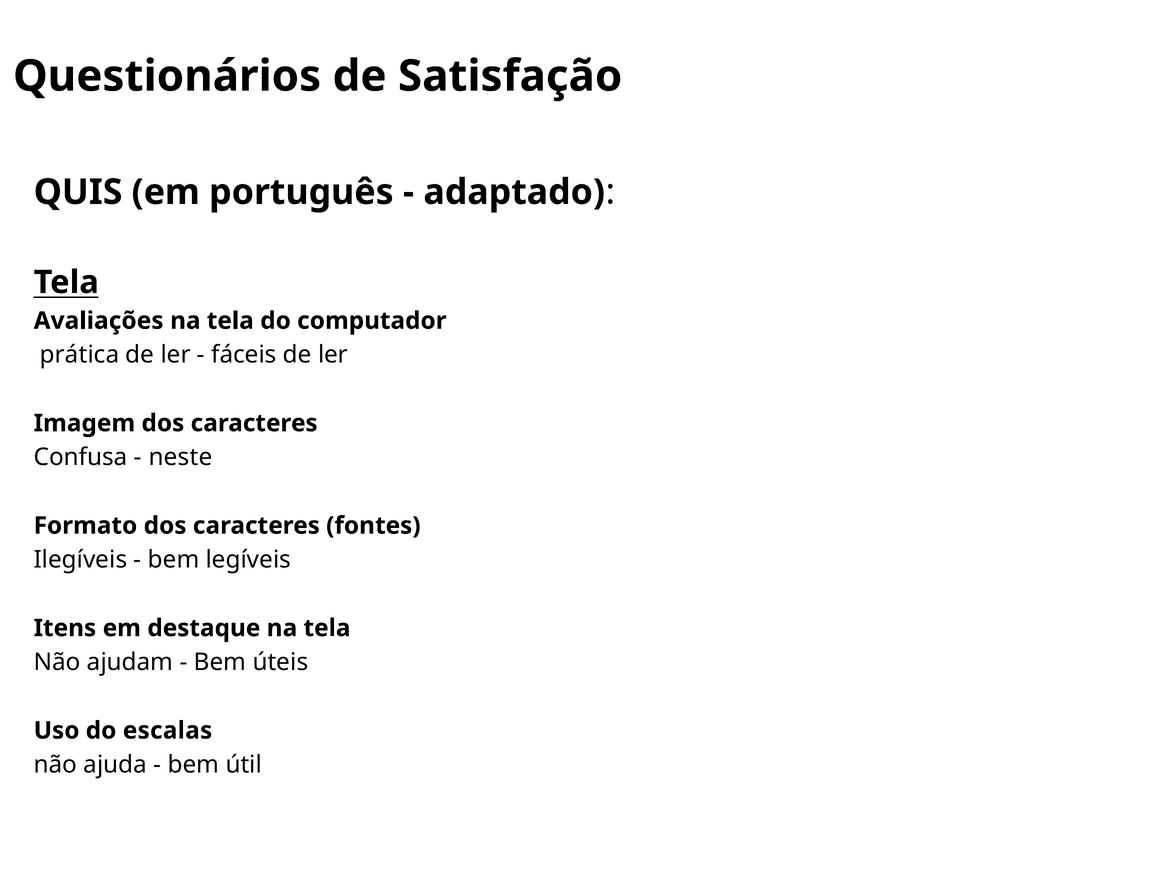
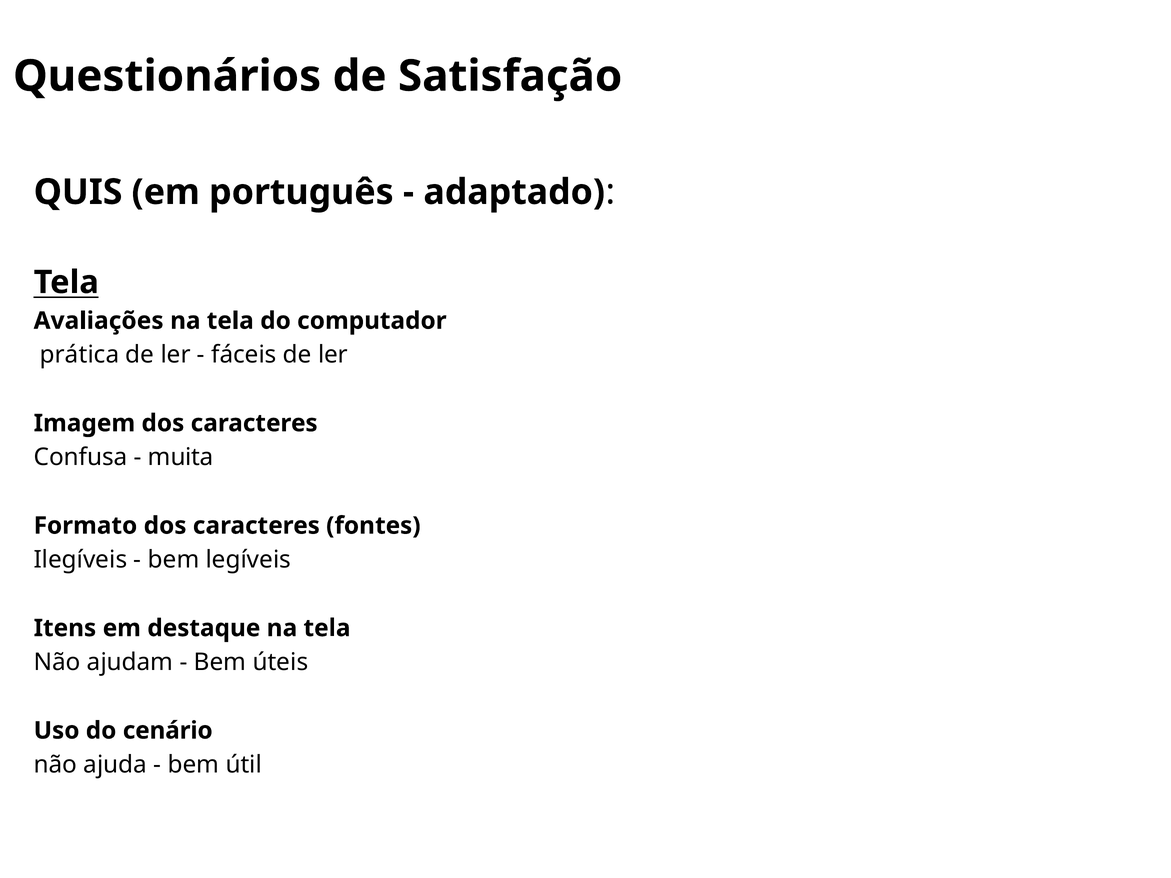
neste: neste -> muita
escalas: escalas -> cenário
